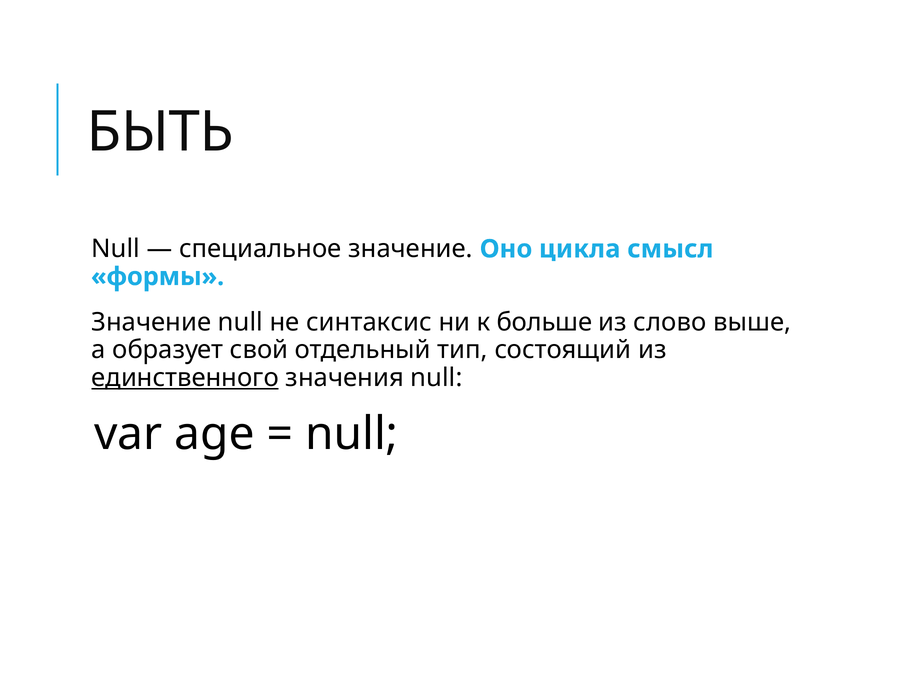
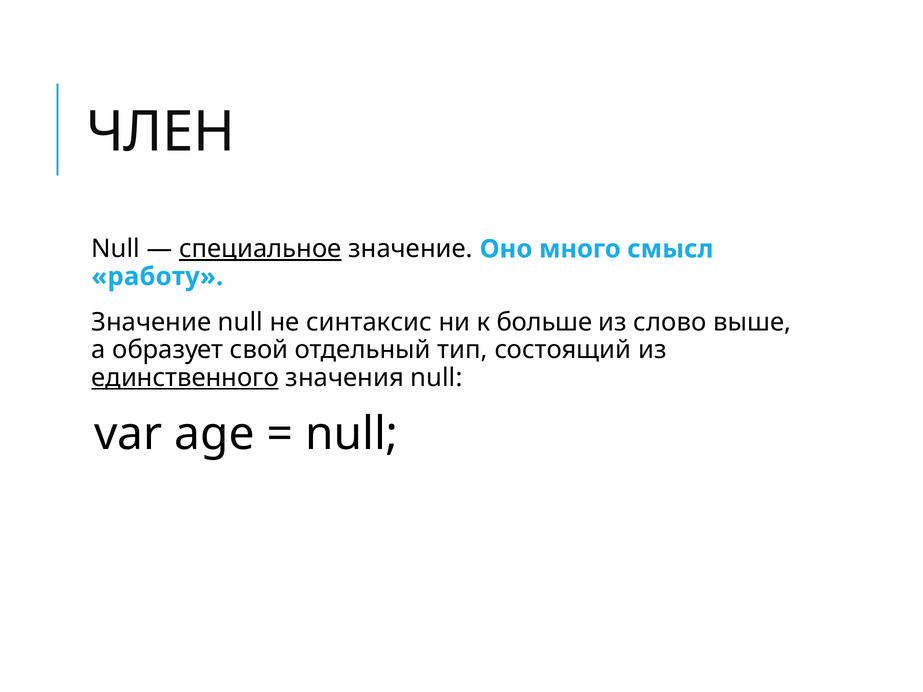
БЫТЬ: БЫТЬ -> ЧЛЕН
специальное underline: none -> present
цикла: цикла -> много
формы: формы -> работу
